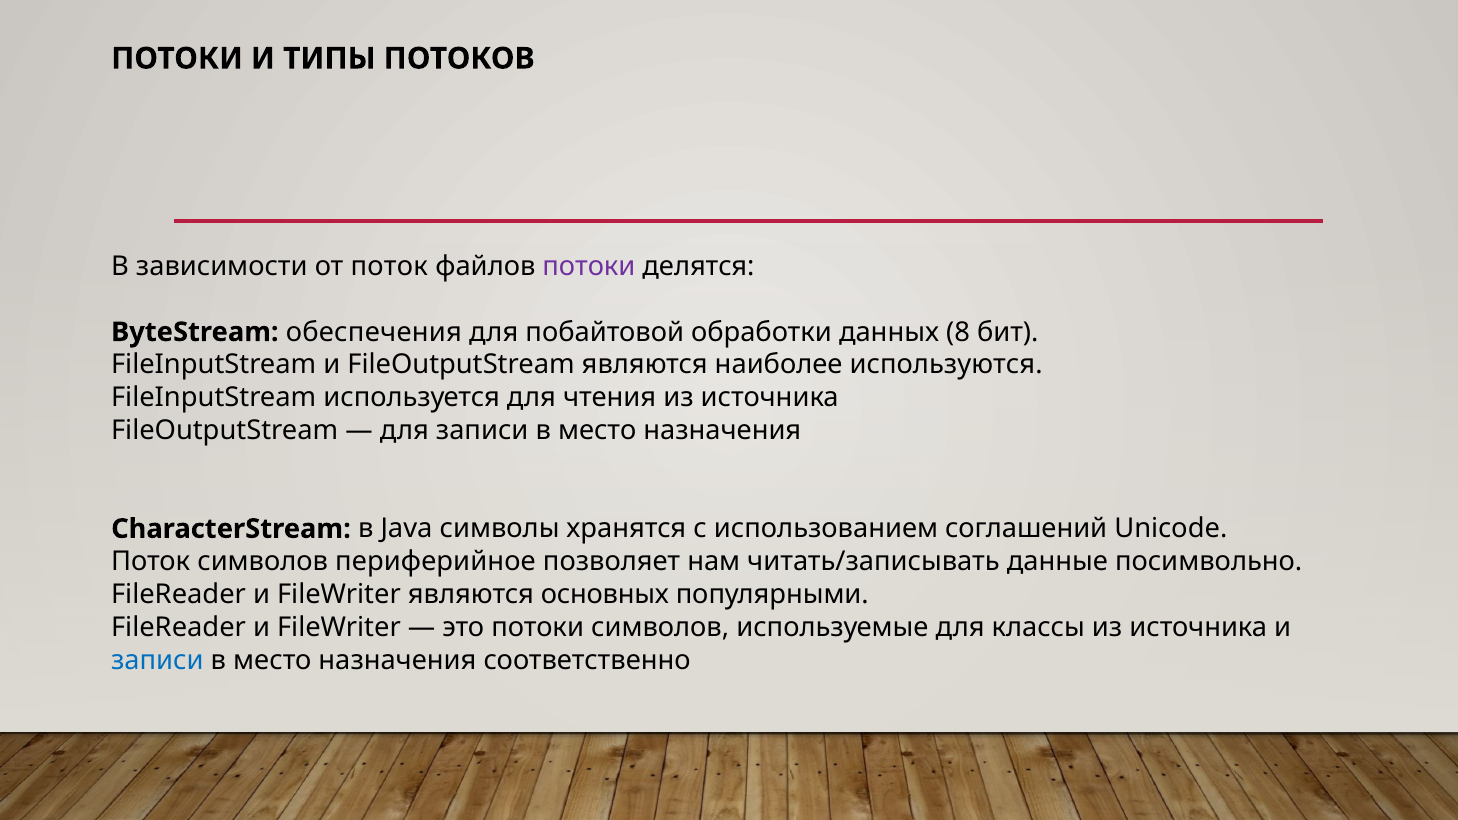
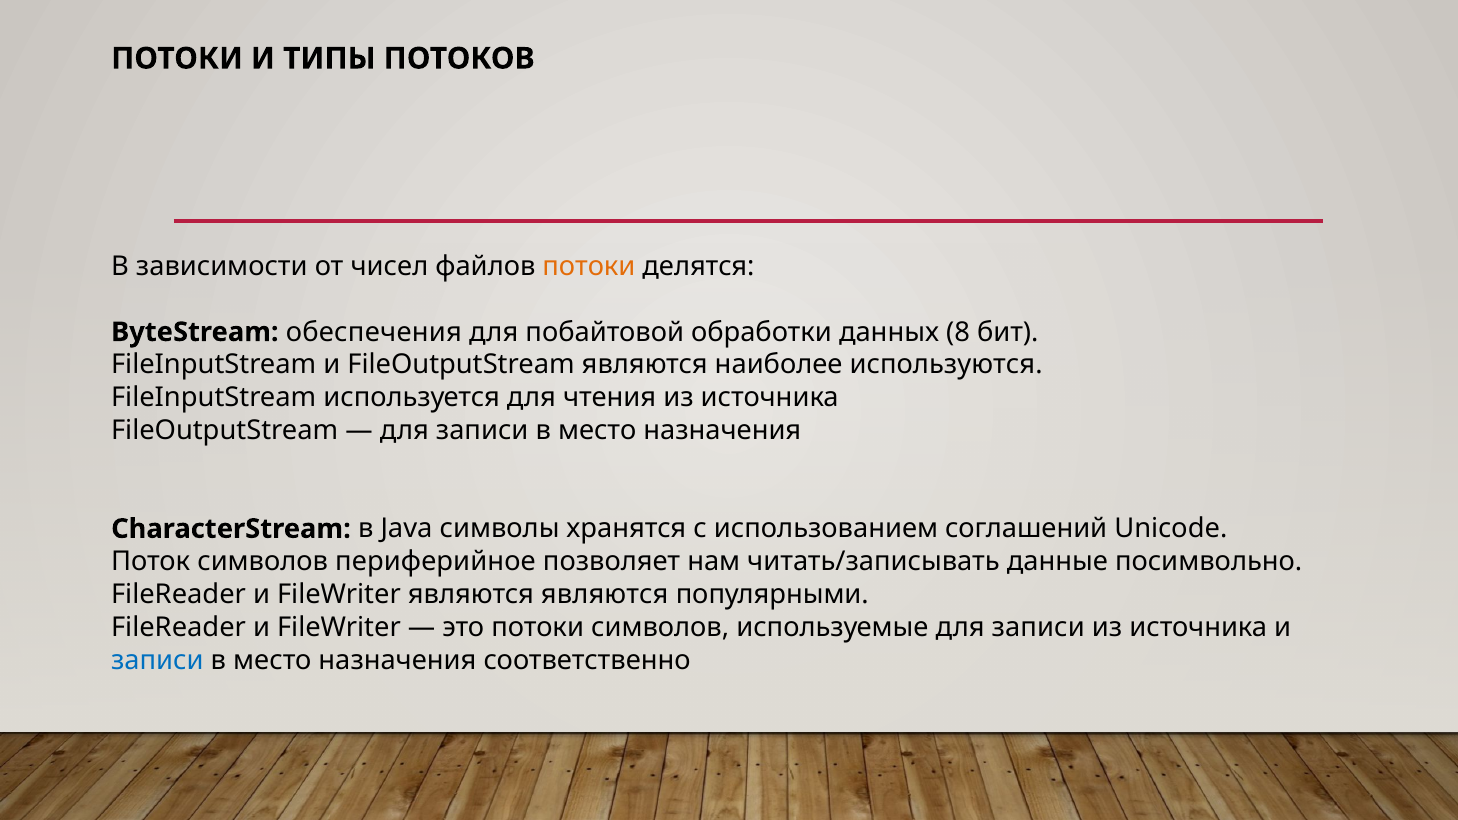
от поток: поток -> чисел
потоки at (589, 266) colour: purple -> orange
являются основных: основных -> являются
используемые для классы: классы -> записи
